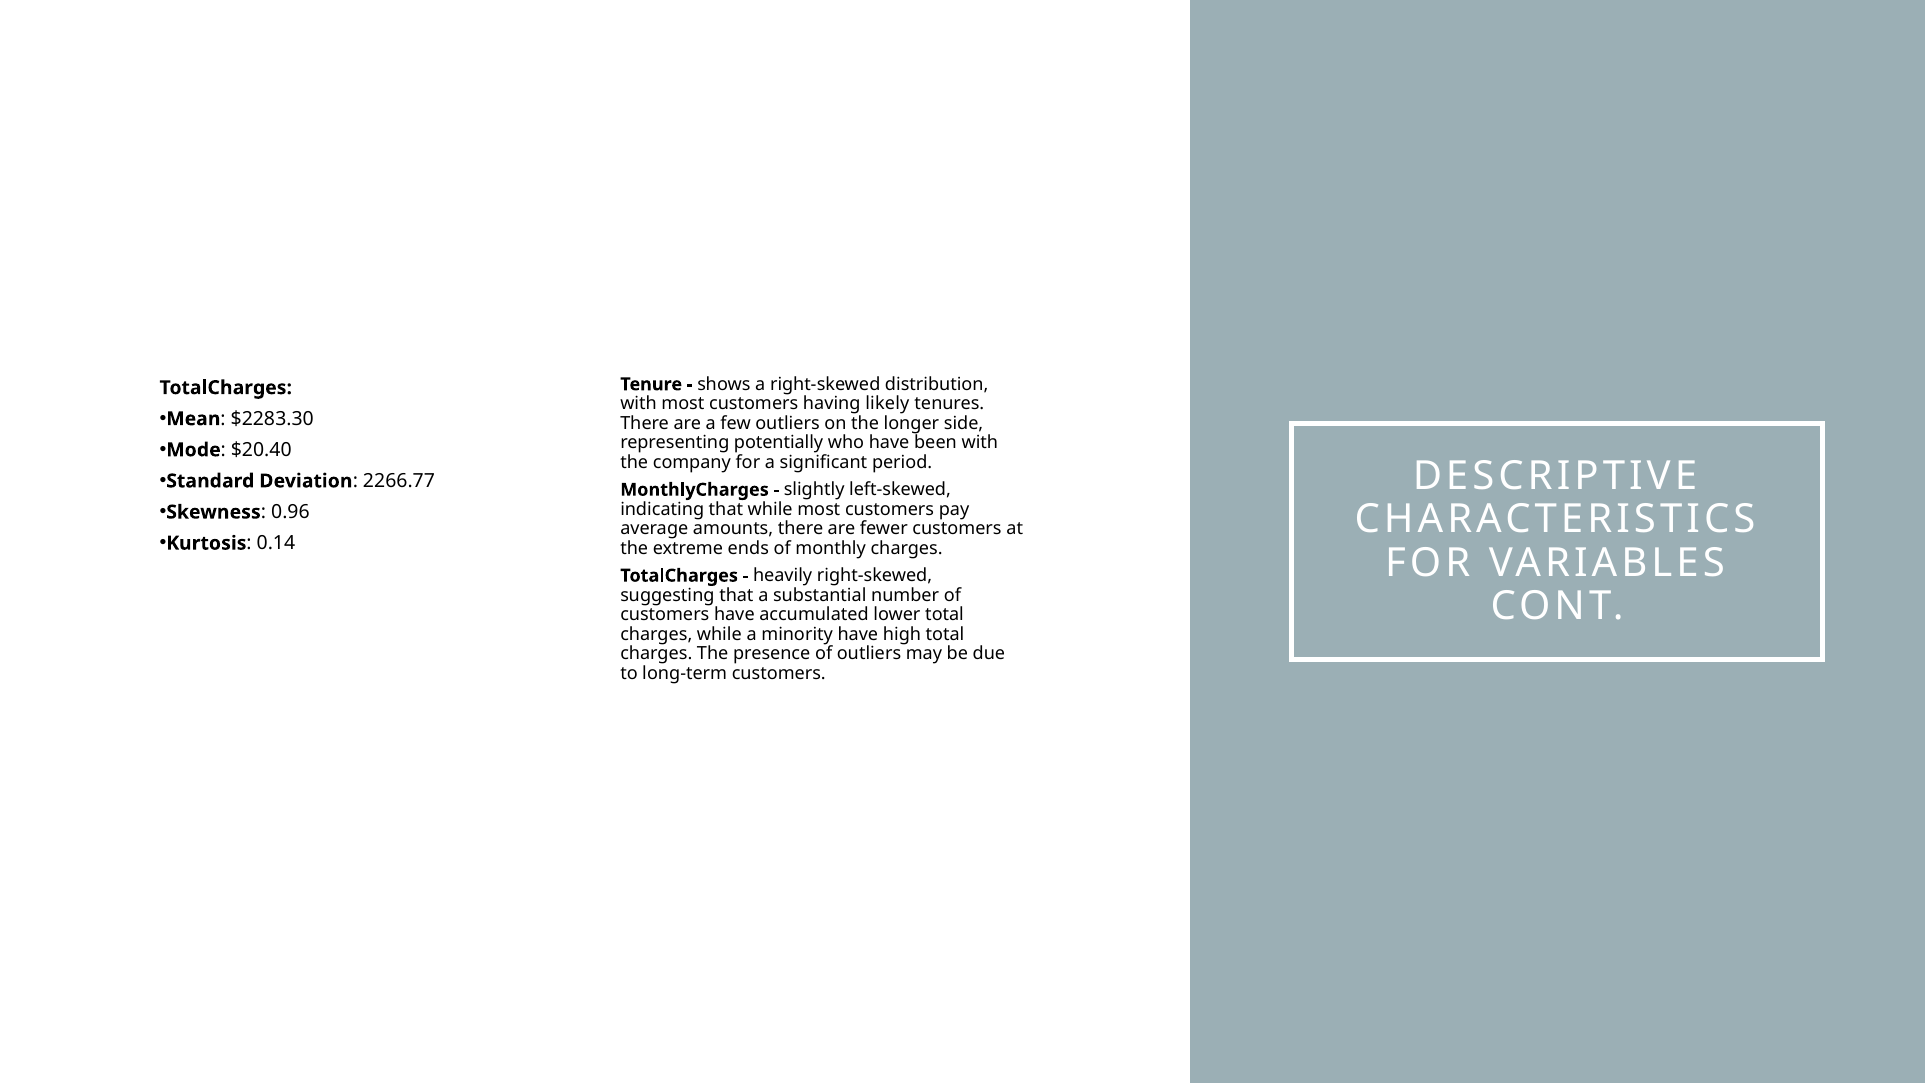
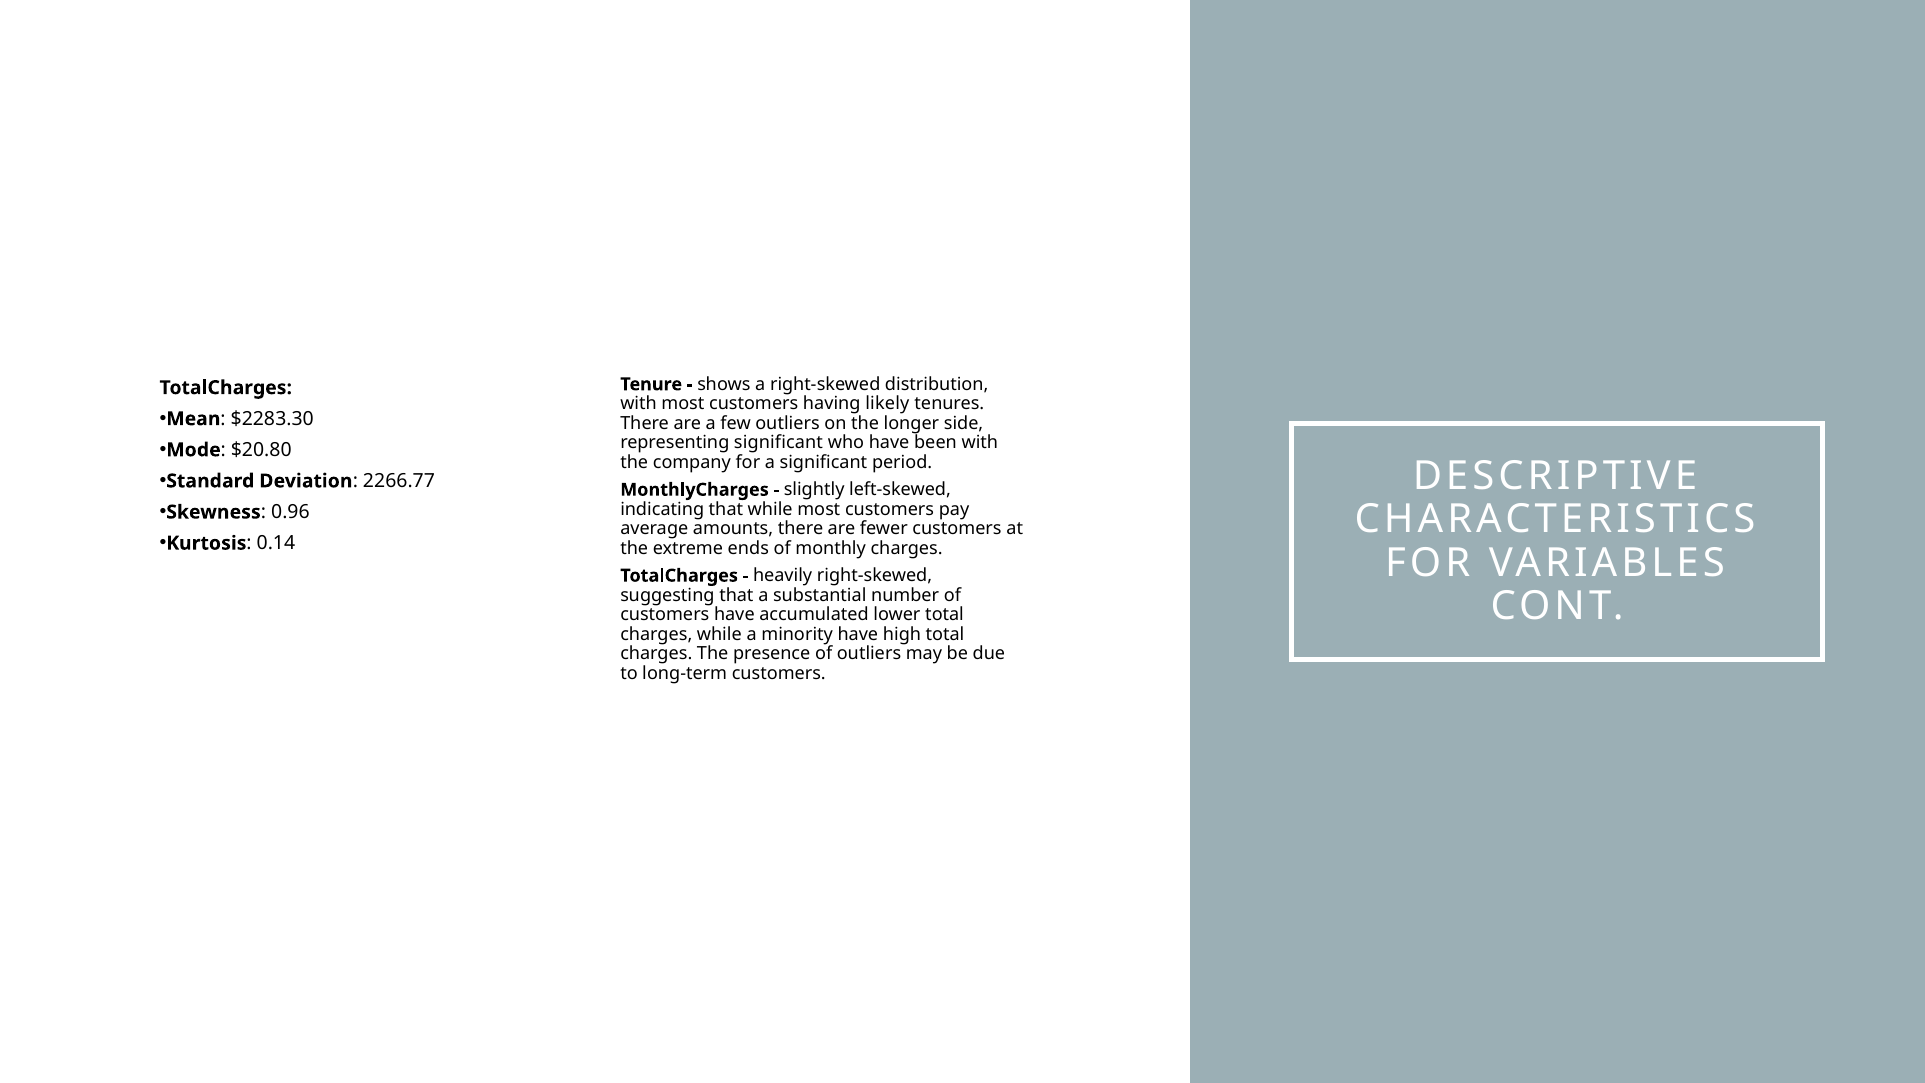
representing potentially: potentially -> significant
$20.40: $20.40 -> $20.80
